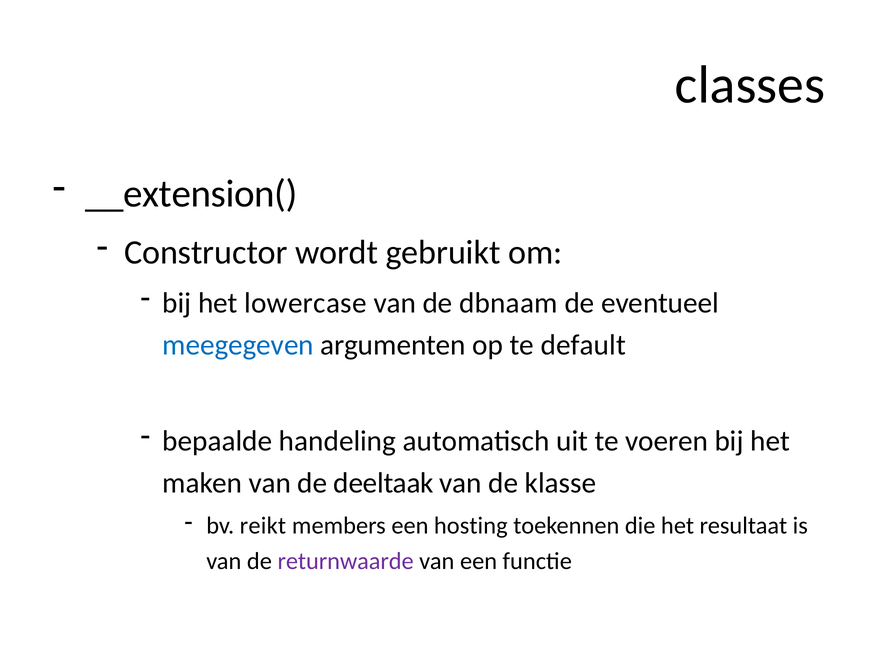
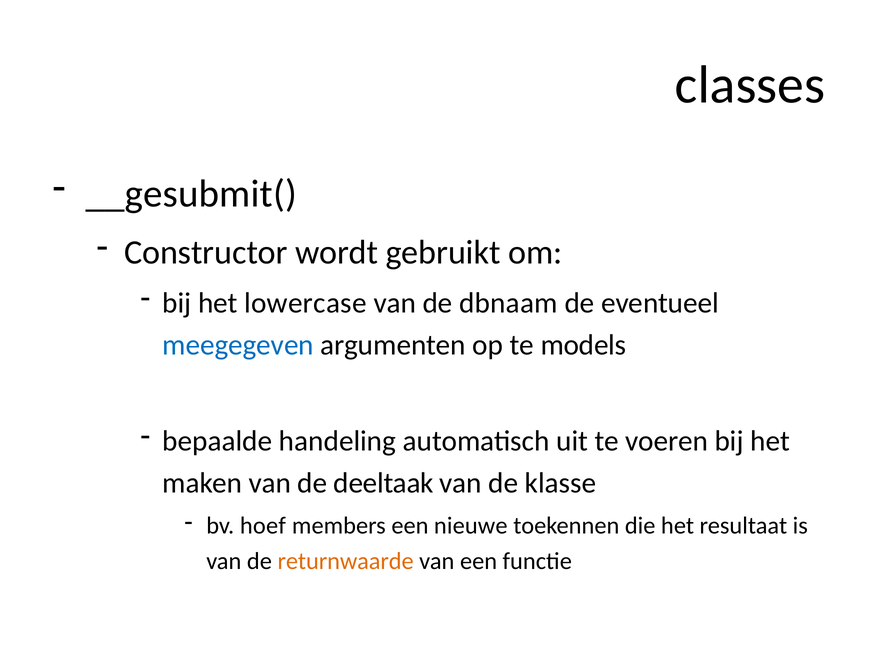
__extension(: __extension( -> __gesubmit(
default: default -> models
reikt: reikt -> hoef
hosting: hosting -> nieuwe
returnwaarde colour: purple -> orange
